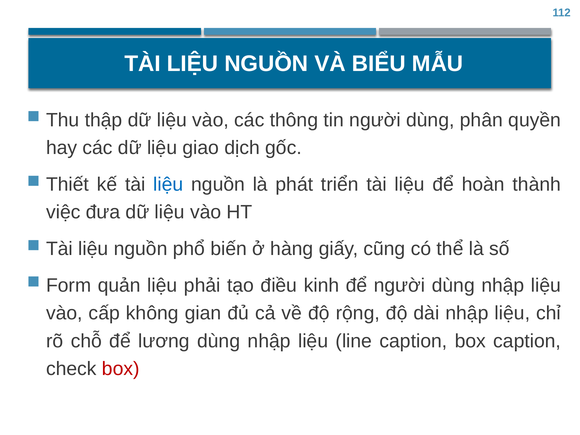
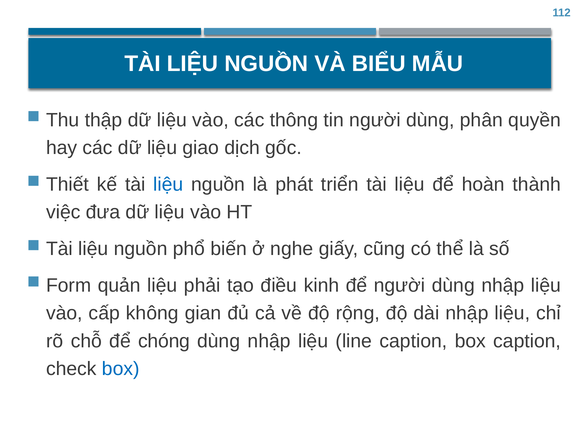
hàng: hàng -> nghe
lương: lương -> chóng
box at (121, 369) colour: red -> blue
